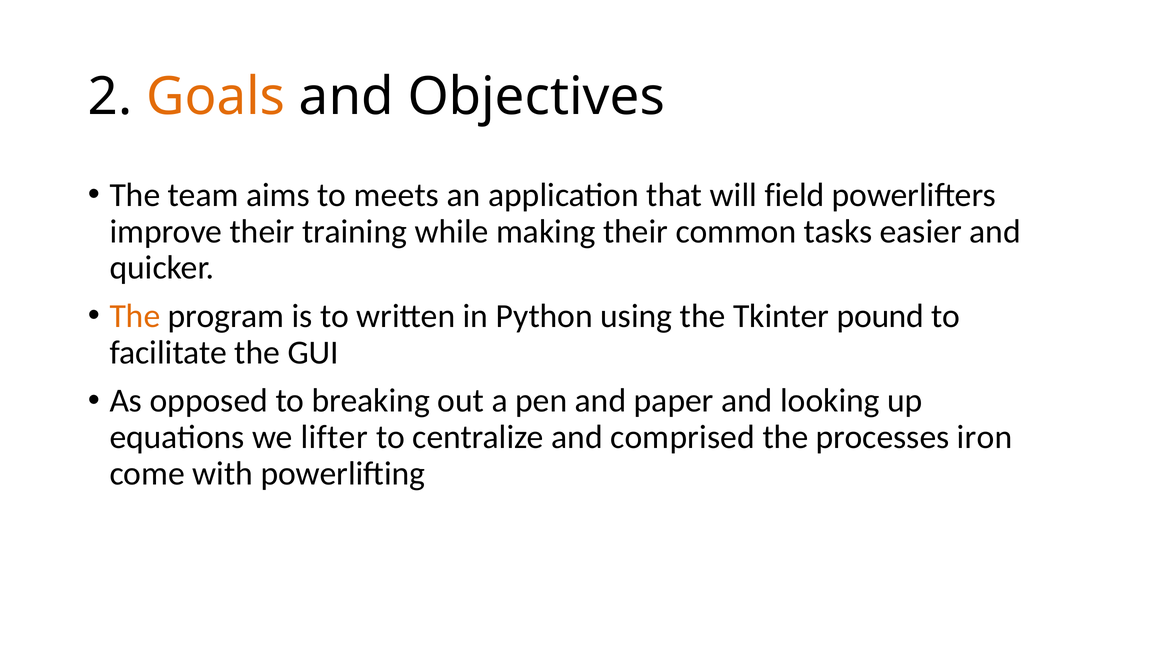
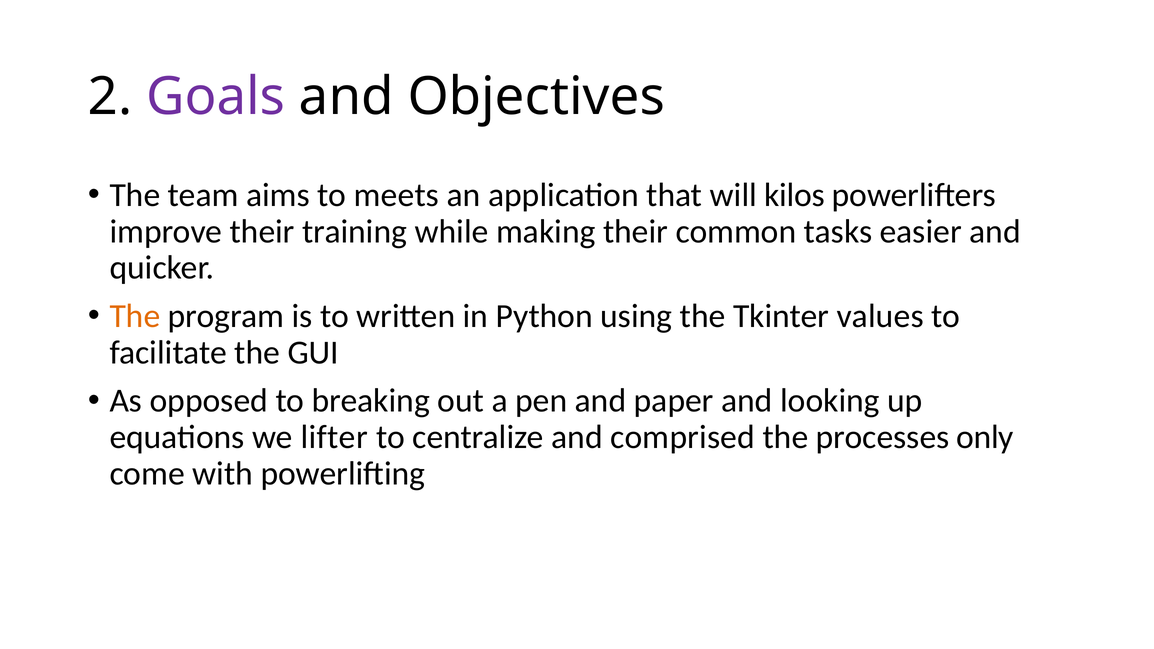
Goals colour: orange -> purple
field: field -> kilos
pound: pound -> values
iron: iron -> only
